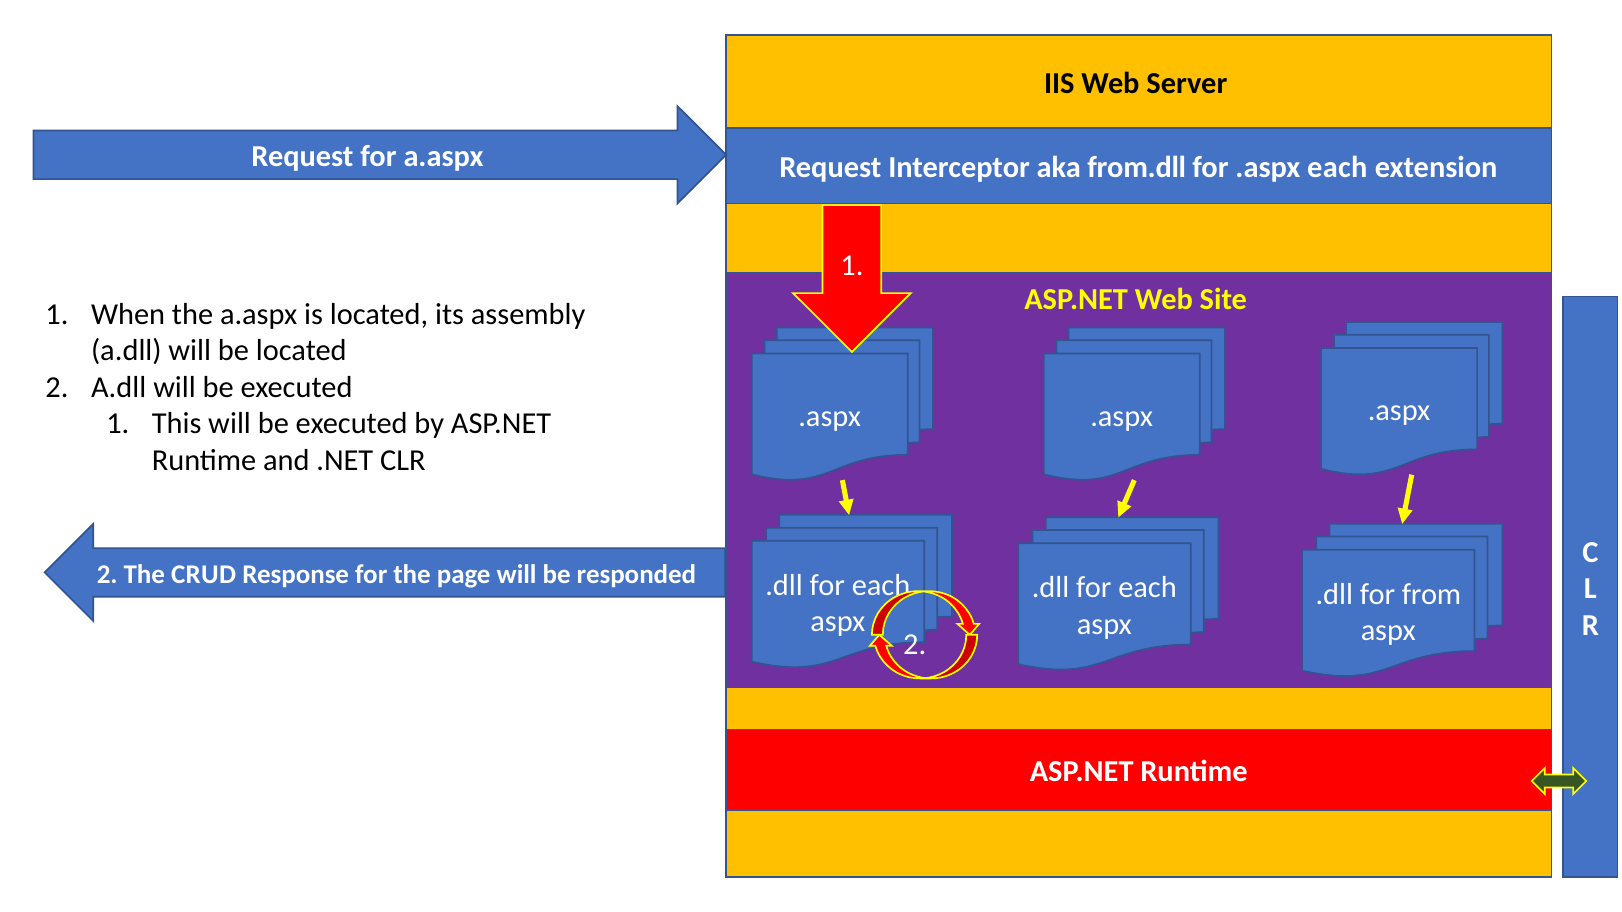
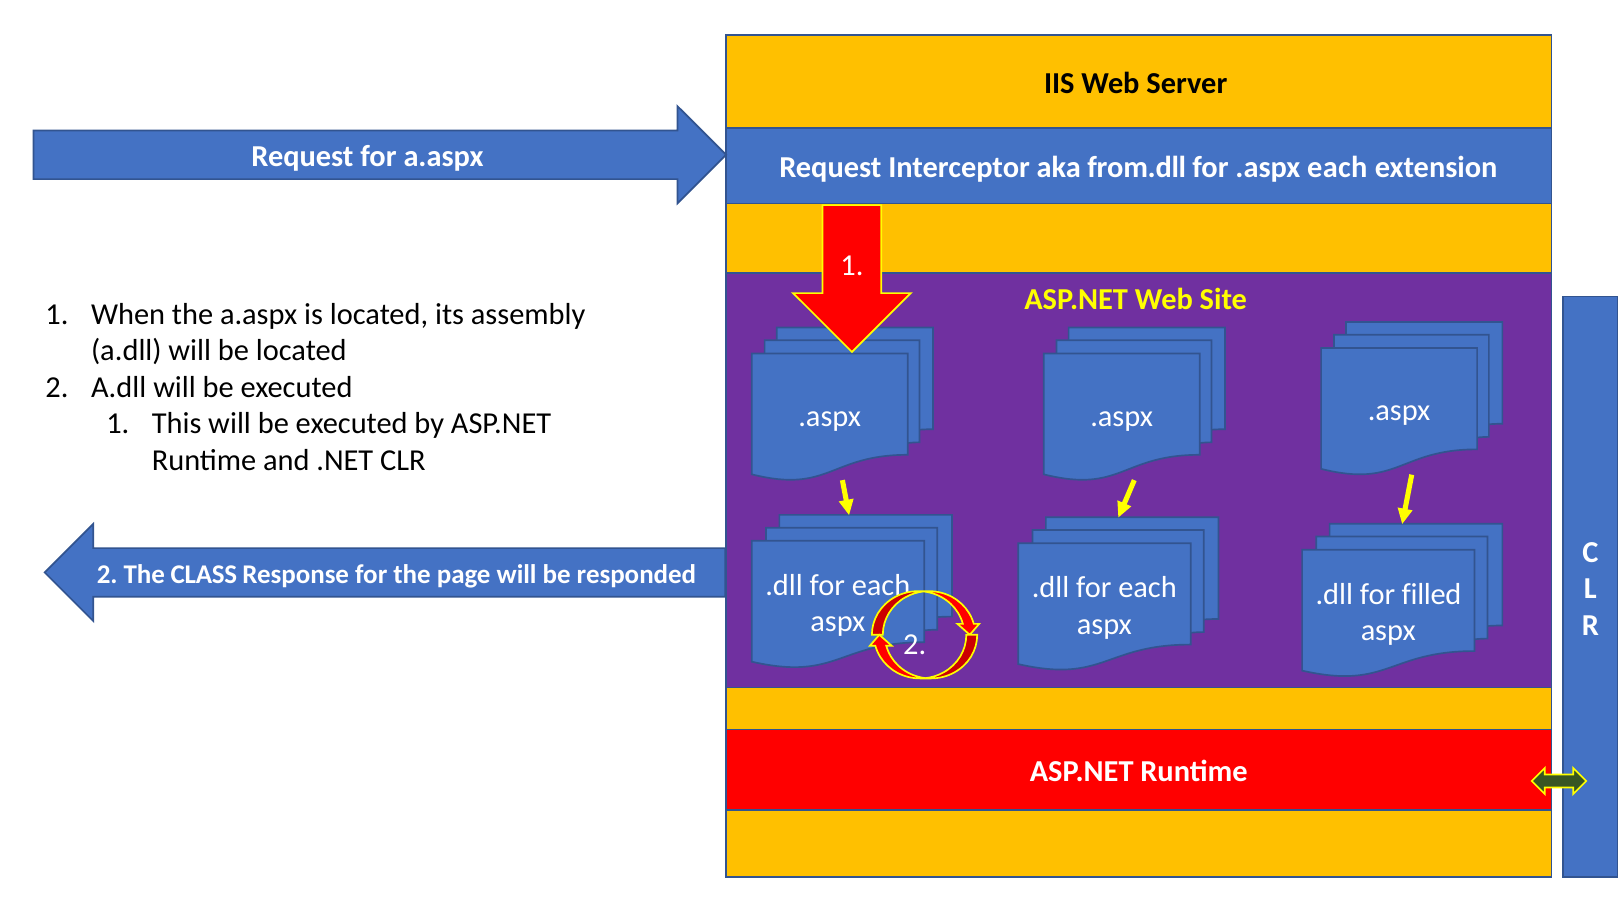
CRUD: CRUD -> CLASS
from: from -> filled
